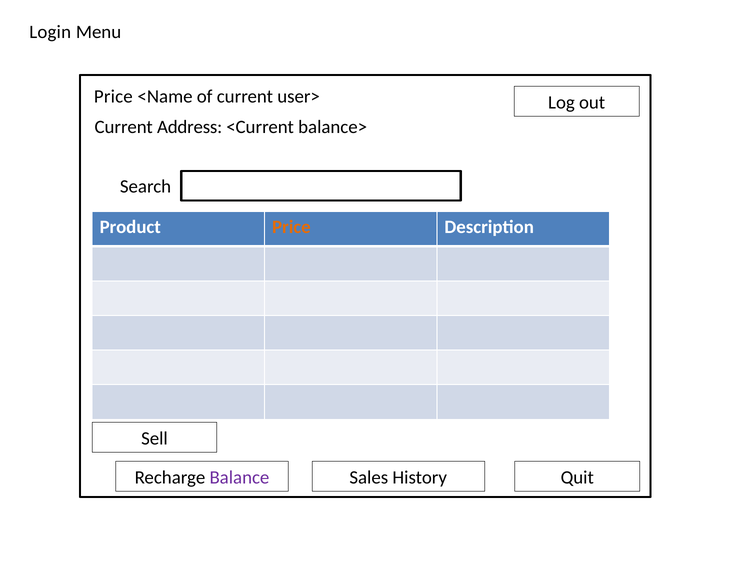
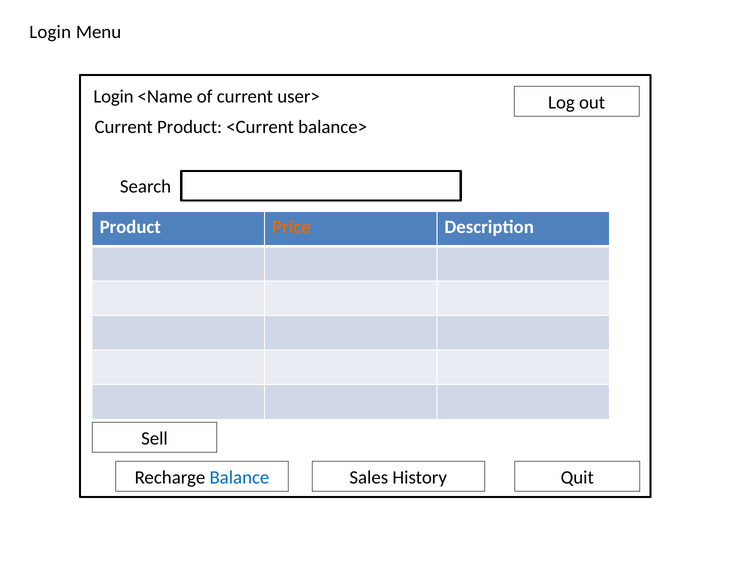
Price at (113, 97): Price -> Login
Current Address: Address -> Product
Balance colour: purple -> blue
